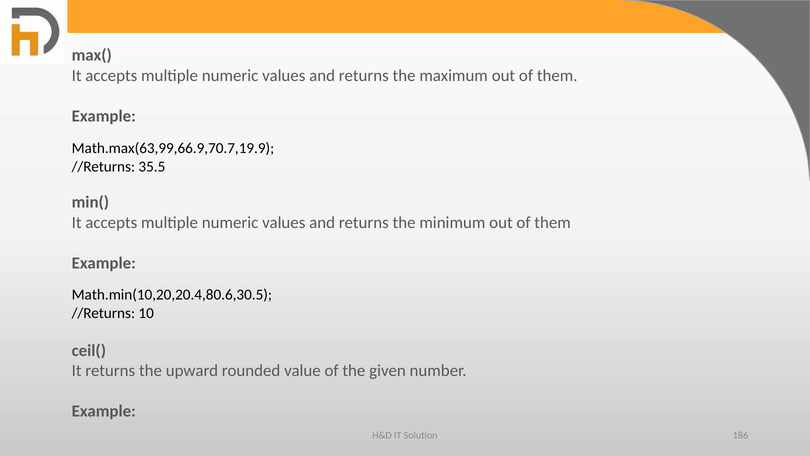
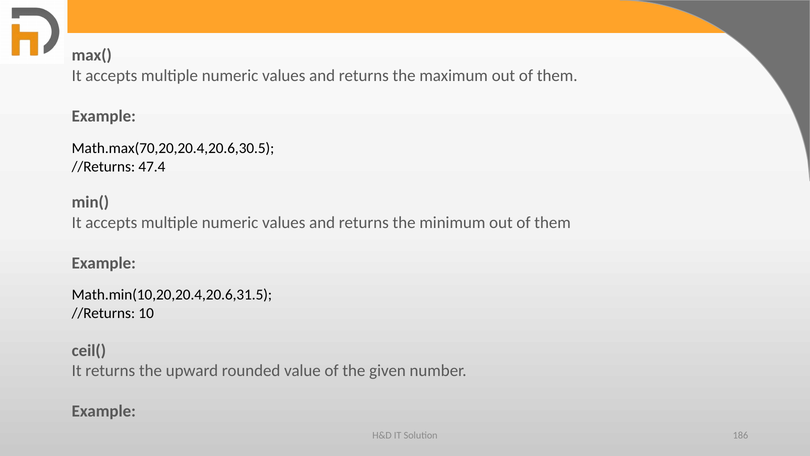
Math.max(63,99,66.9,70.7,19.9: Math.max(63,99,66.9,70.7,19.9 -> Math.max(70,20,20.4,20.6,30.5
35.5: 35.5 -> 47.4
Math.min(10,20,20.4,80.6,30.5: Math.min(10,20,20.4,80.6,30.5 -> Math.min(10,20,20.4,20.6,31.5
